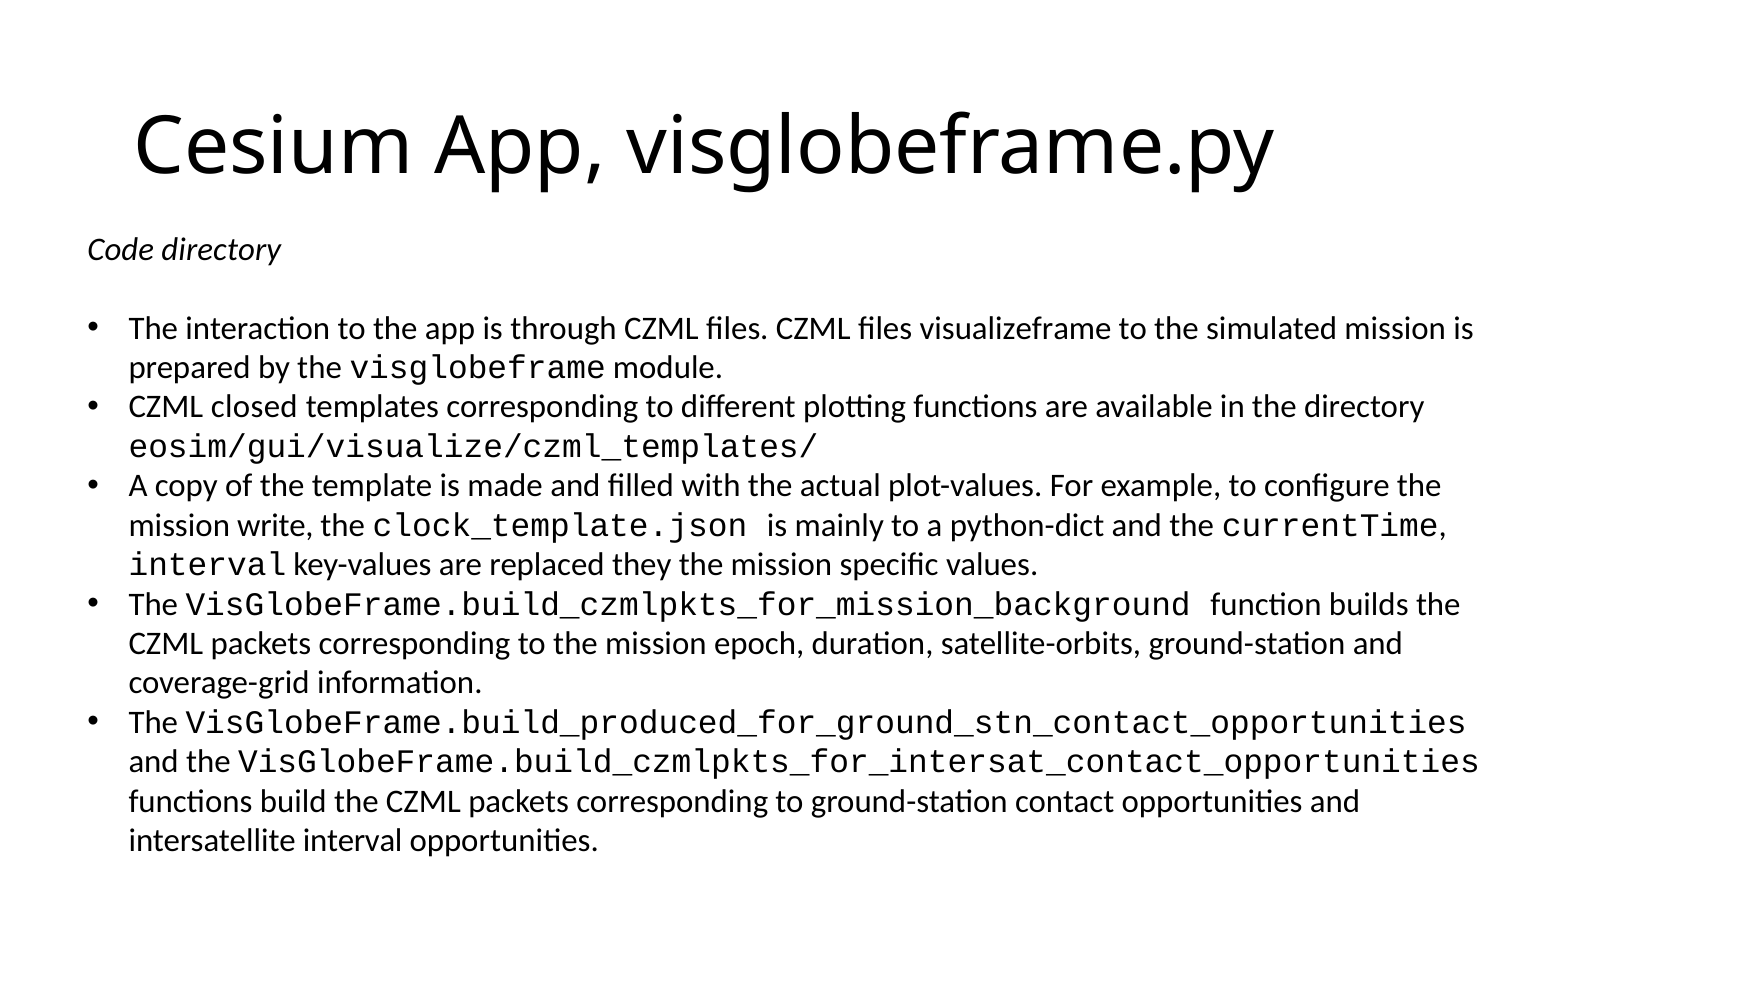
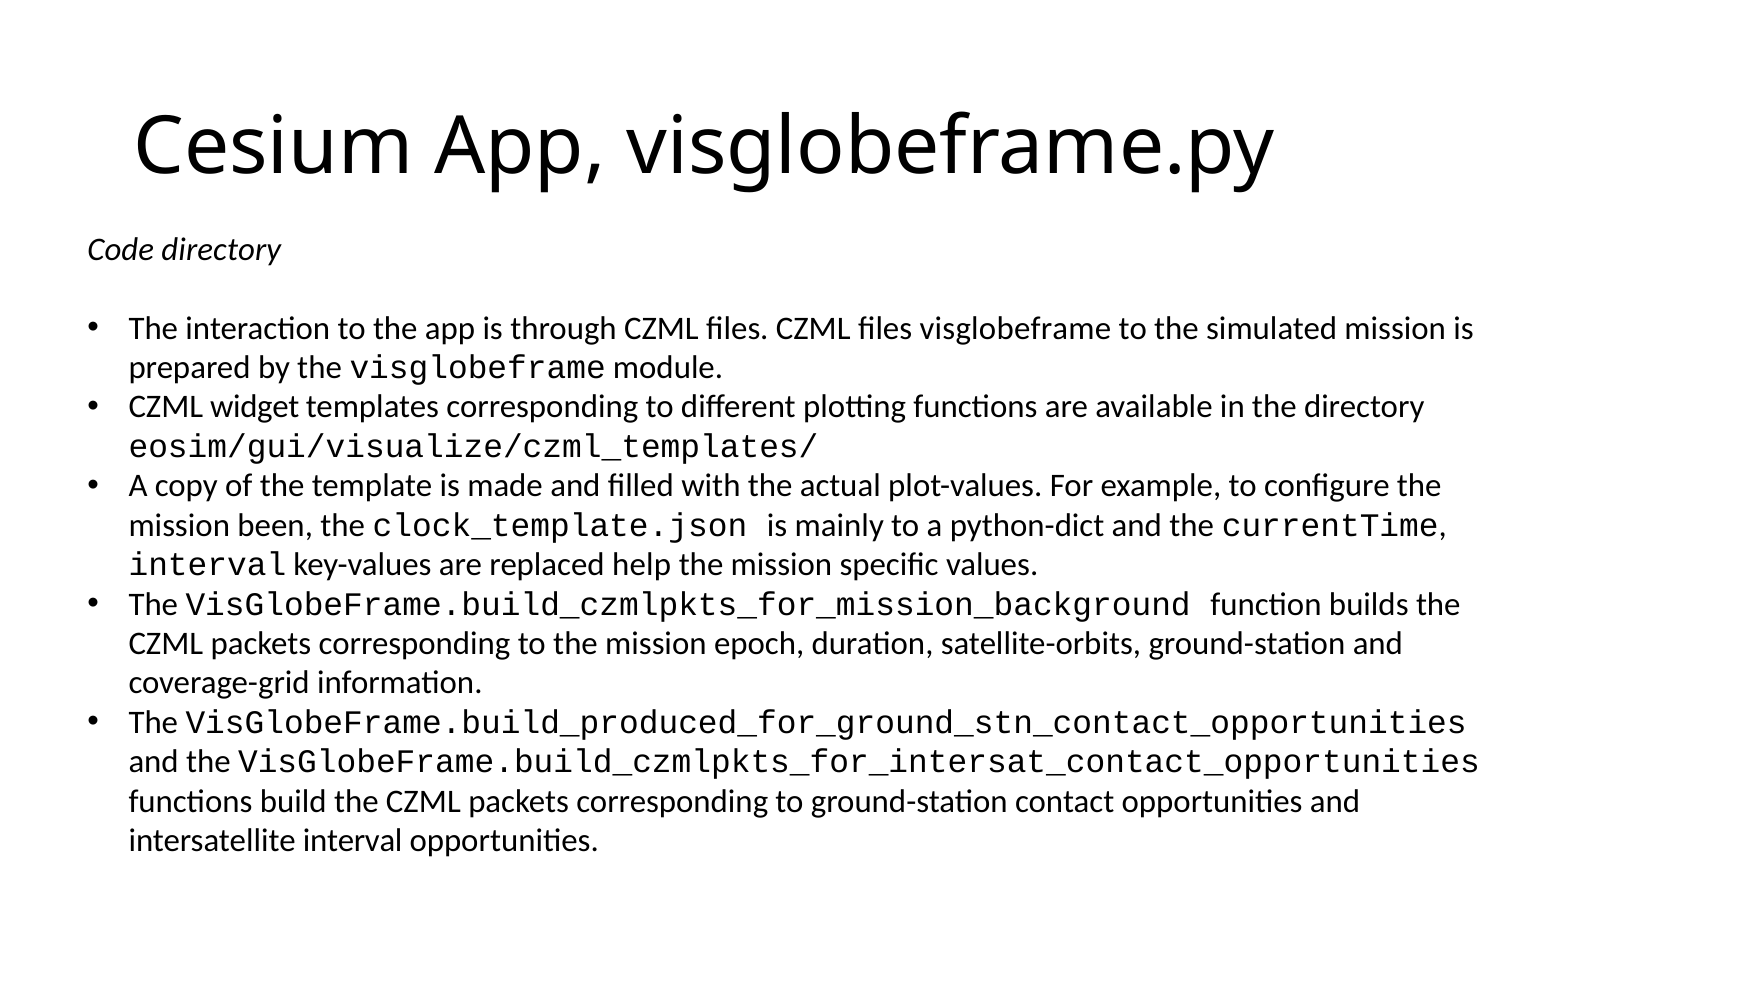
files visualizeframe: visualizeframe -> visglobeframe
closed: closed -> widget
write: write -> been
they: they -> help
